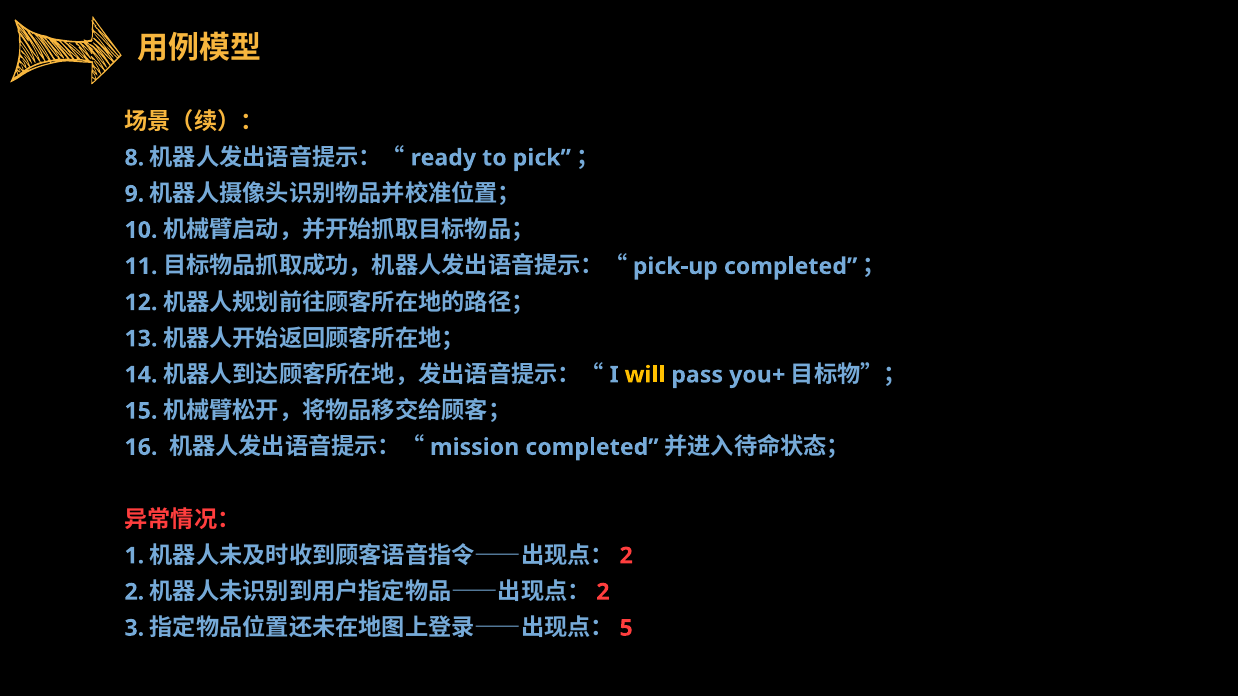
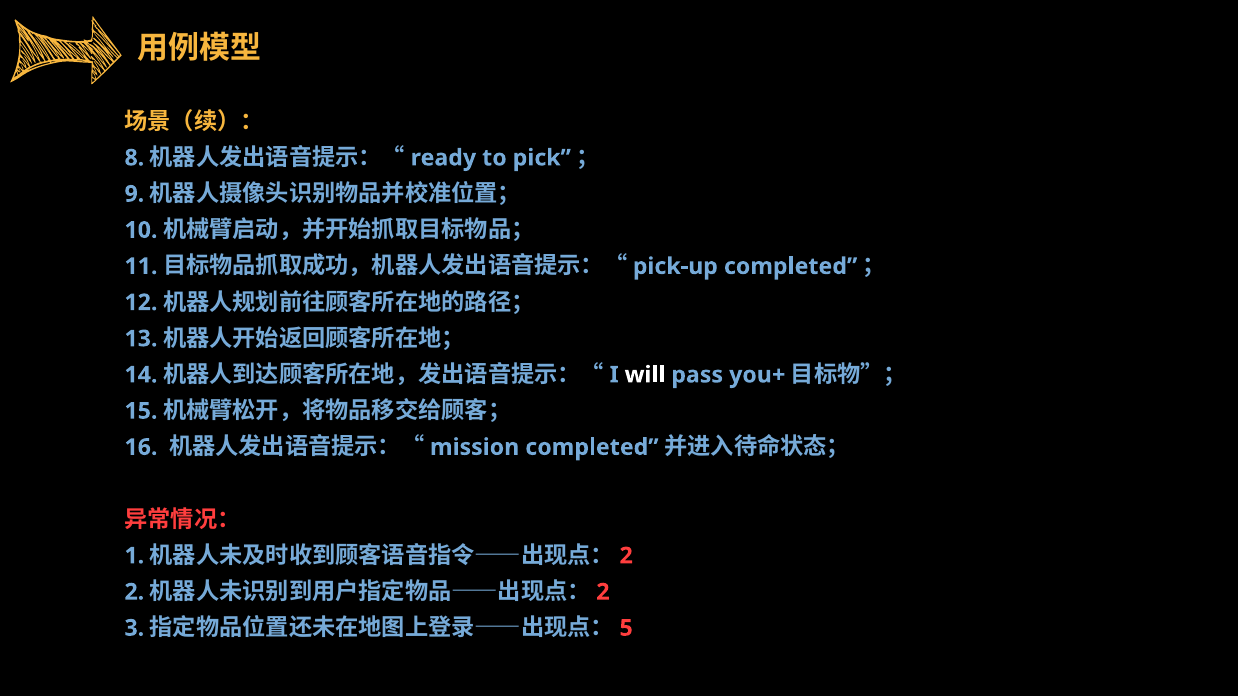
will colour: yellow -> white
